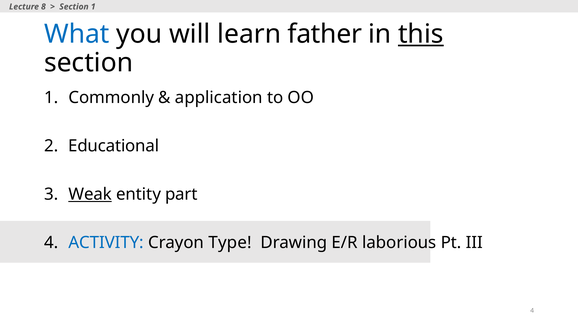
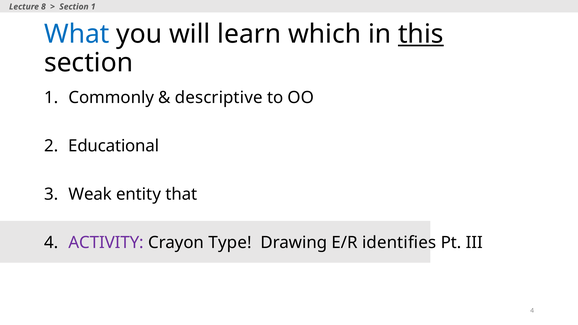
father: father -> which
application: application -> descriptive
Weak underline: present -> none
part: part -> that
ACTIVITY colour: blue -> purple
laborious: laborious -> identifies
